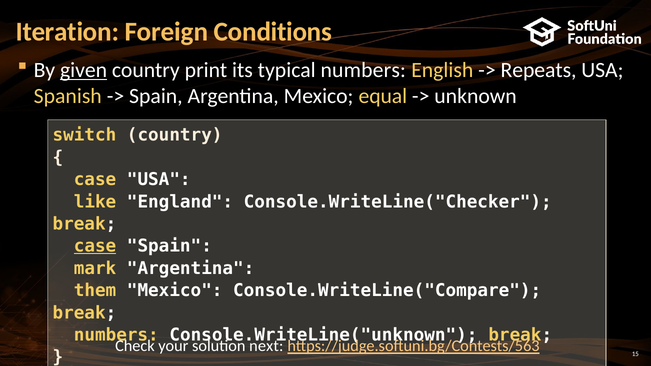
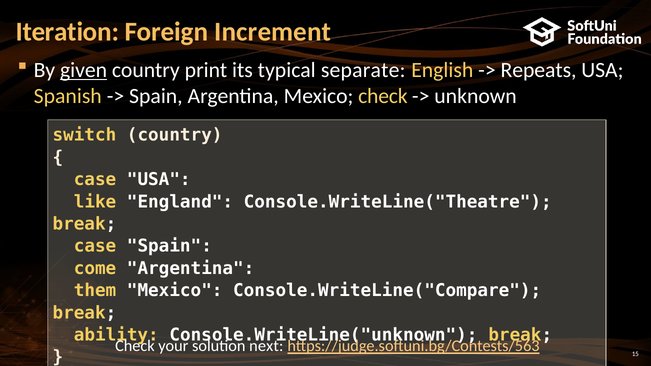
Conditions: Conditions -> Increment
typical numbers: numbers -> separate
Mexico equal: equal -> check
Console.WriteLine("Checker: Console.WriteLine("Checker -> Console.WriteLine("Theatre
case at (95, 246) underline: present -> none
mark: mark -> come
numbers at (116, 335): numbers -> ability
